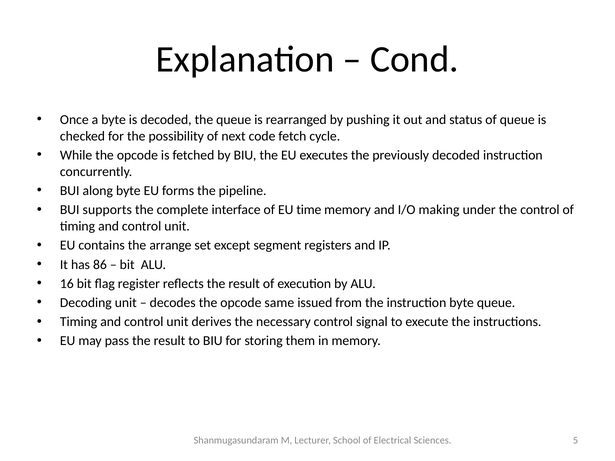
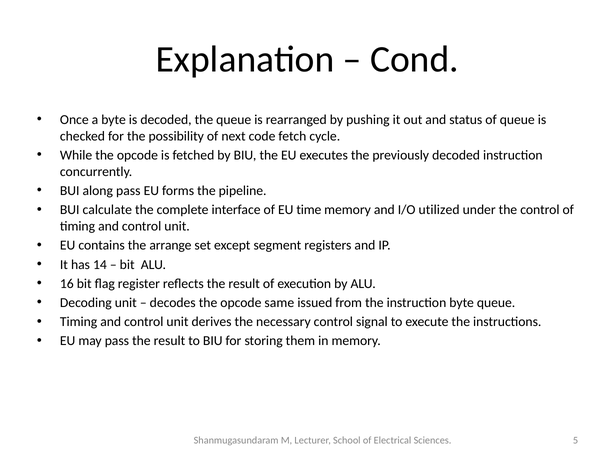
along byte: byte -> pass
supports: supports -> calculate
making: making -> utilized
86: 86 -> 14
